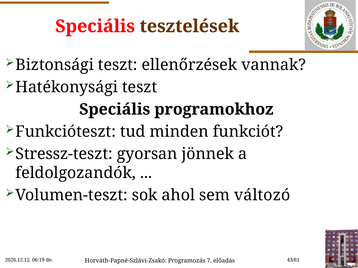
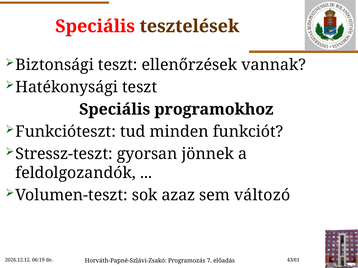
ahol: ahol -> azaz
